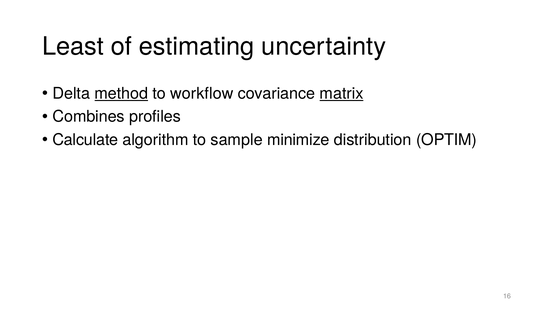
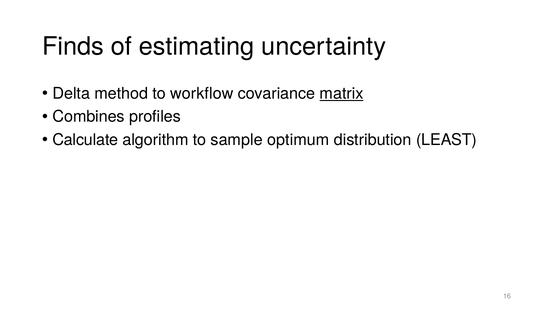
Least: Least -> Finds
method underline: present -> none
minimize: minimize -> optimum
OPTIM: OPTIM -> LEAST
